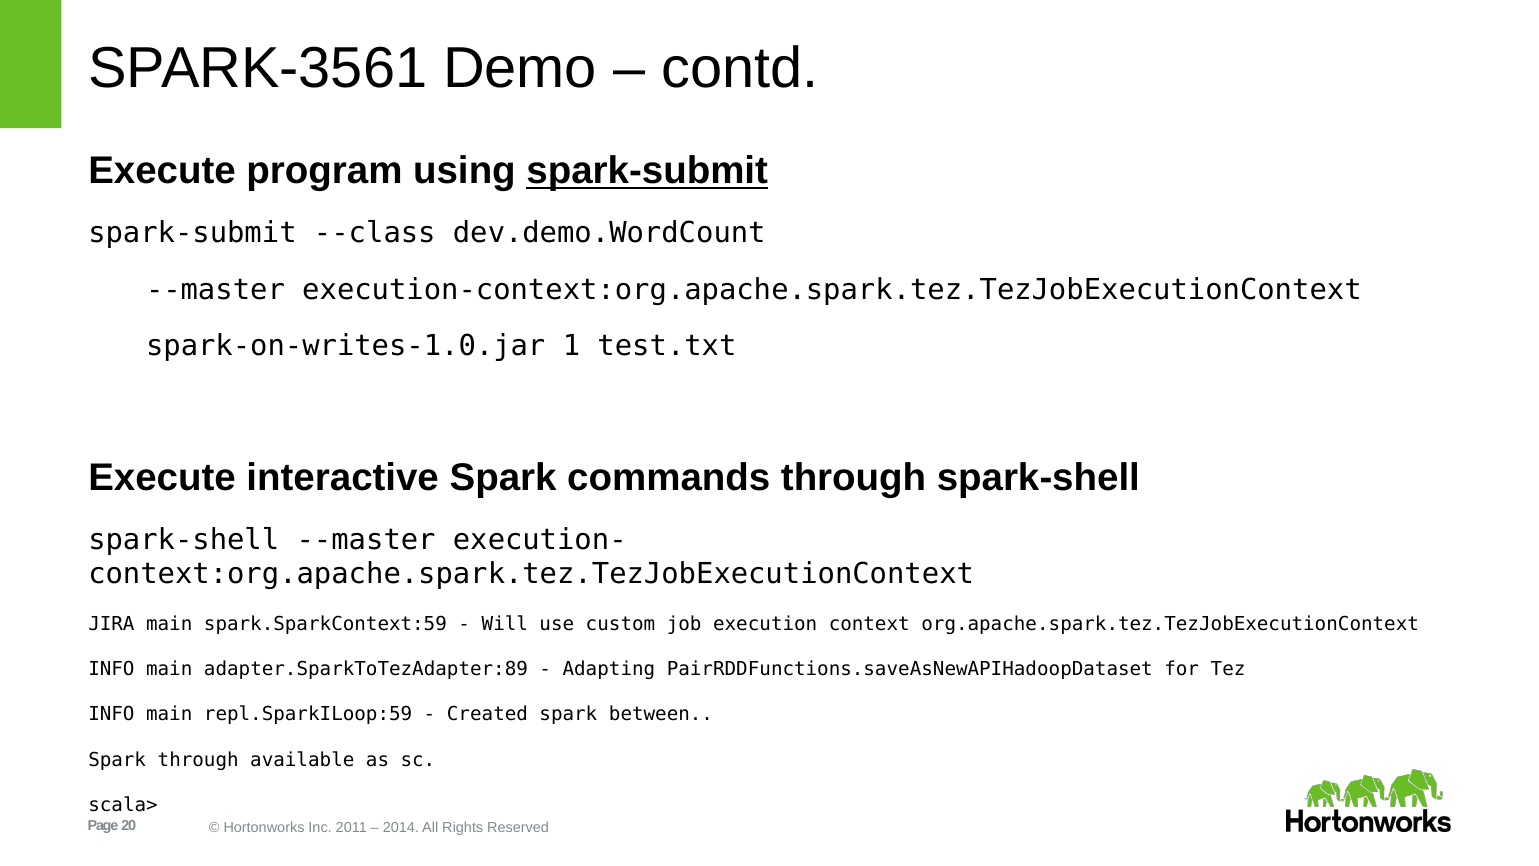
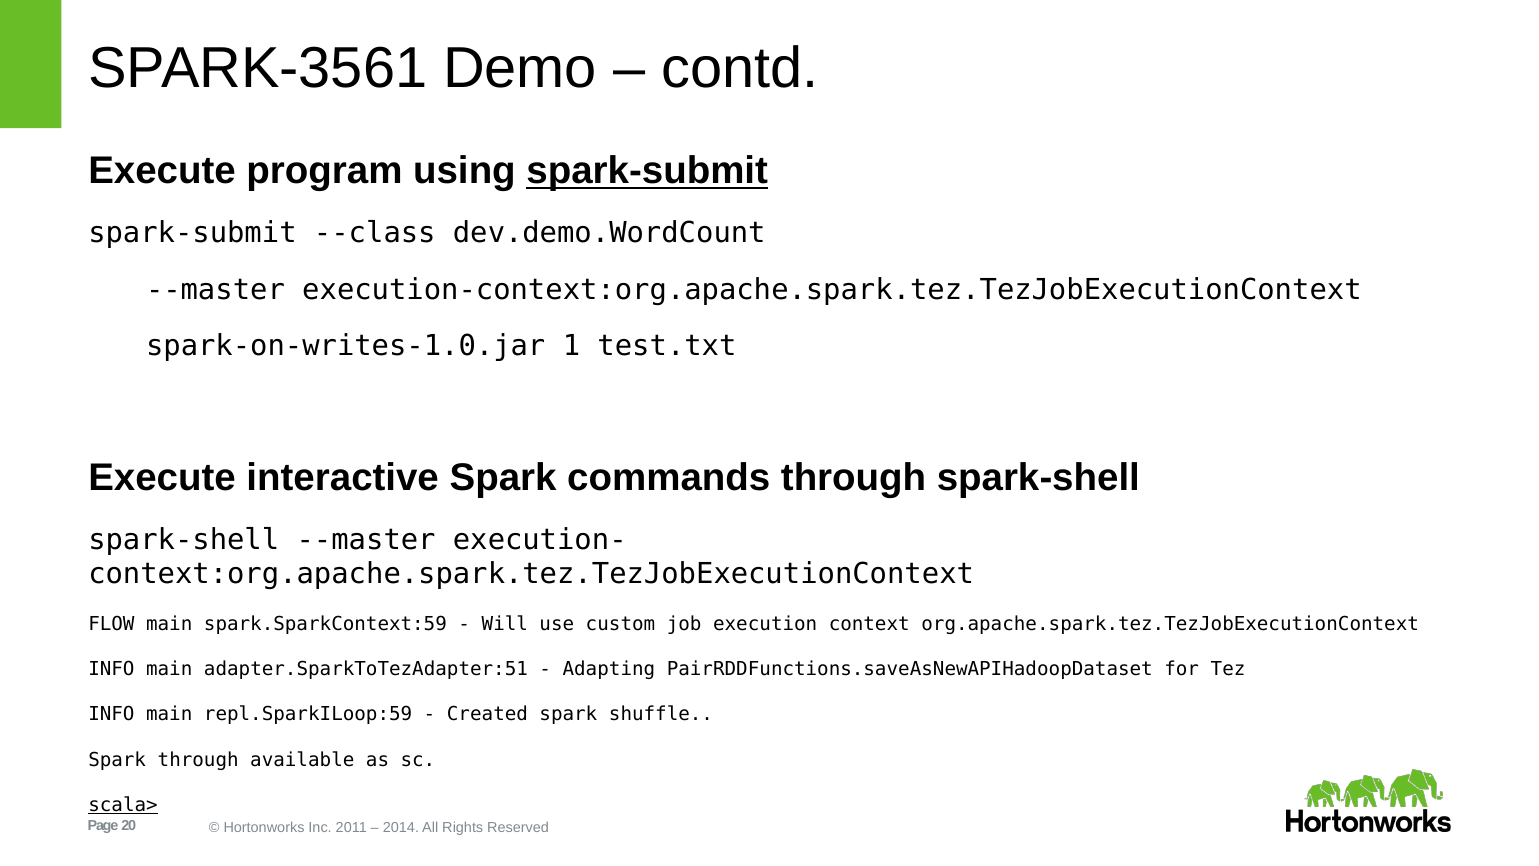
JIRA: JIRA -> FLOW
adapter.SparkToTezAdapter:89: adapter.SparkToTezAdapter:89 -> adapter.SparkToTezAdapter:51
between: between -> shuffle
scala> underline: none -> present
